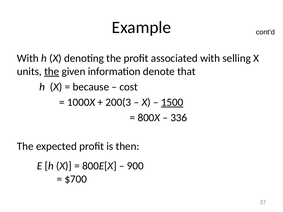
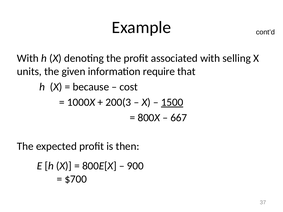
the at (52, 72) underline: present -> none
denote: denote -> require
336: 336 -> 667
